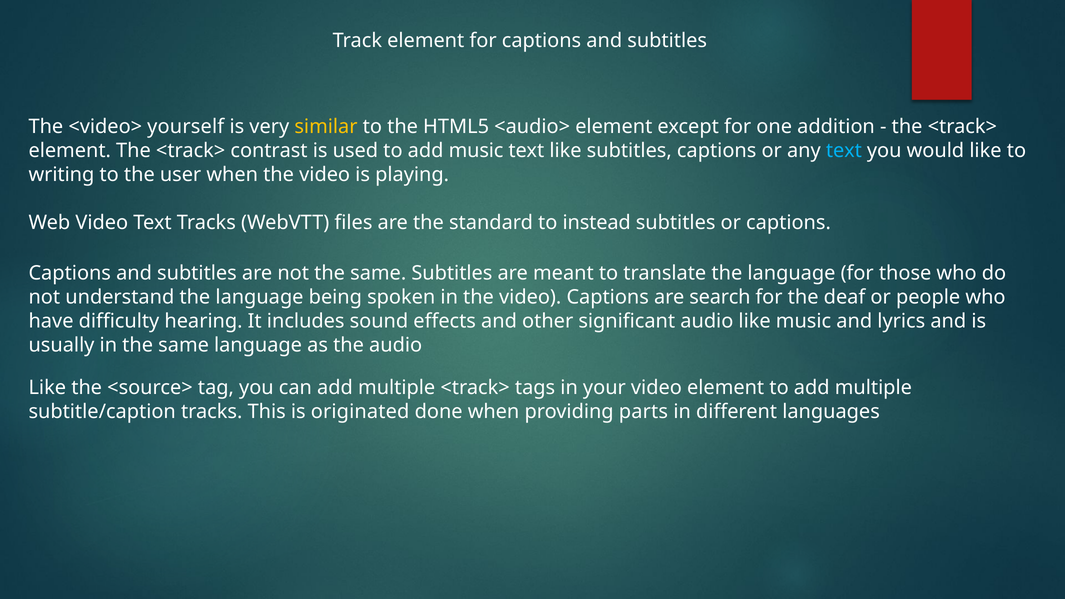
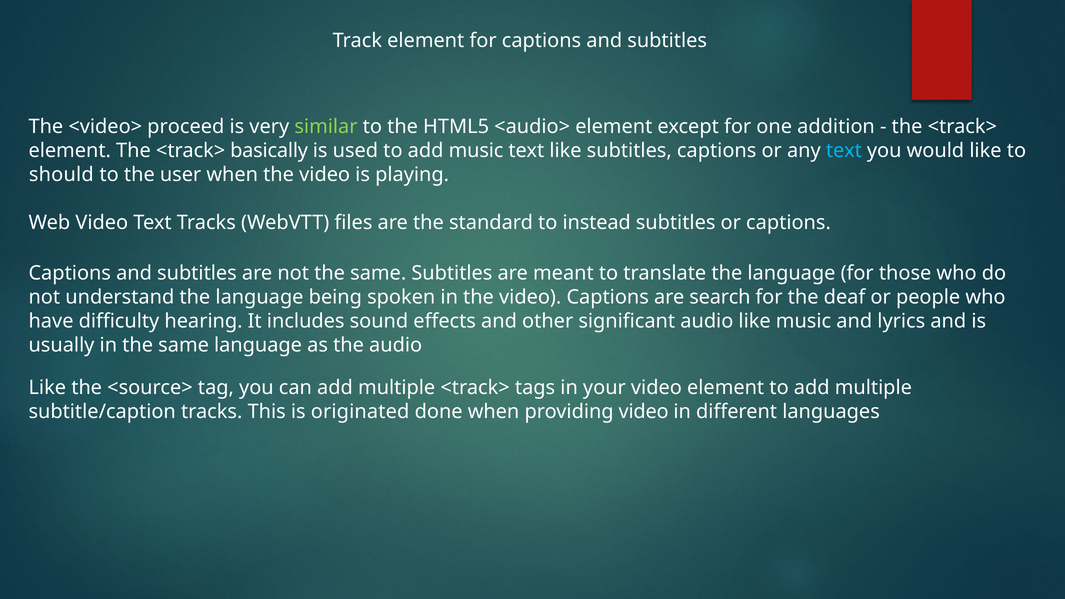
yourself: yourself -> proceed
similar colour: yellow -> light green
contrast: contrast -> basically
writing: writing -> should
providing parts: parts -> video
